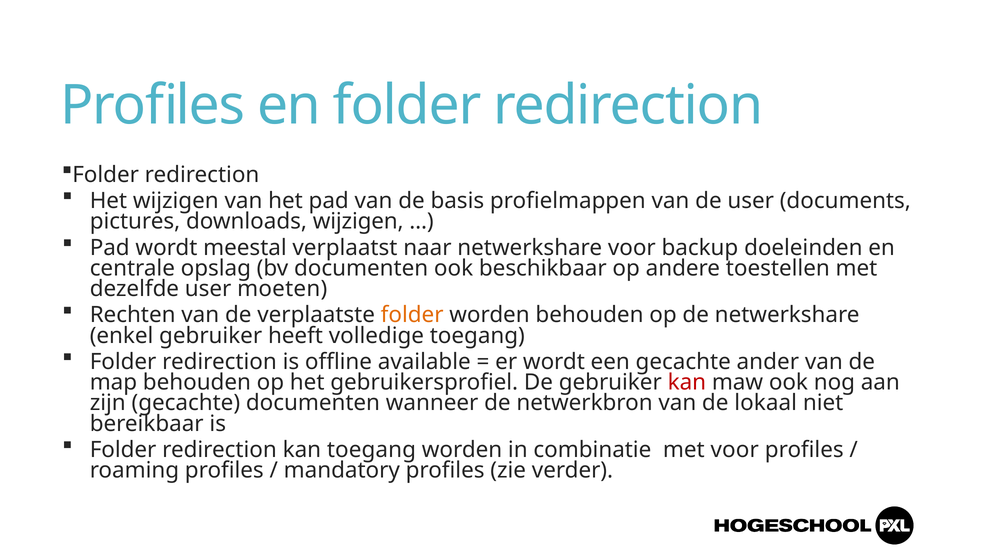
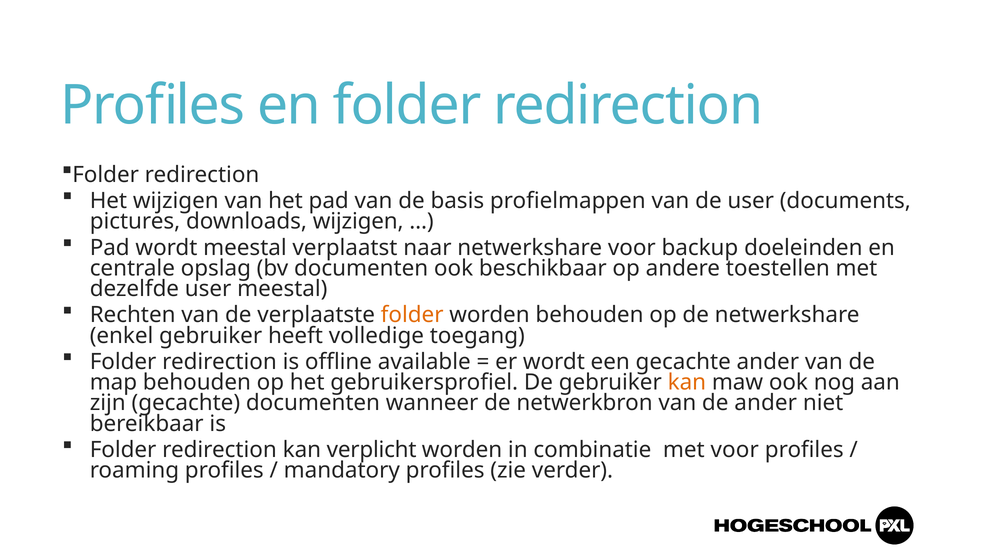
user moeten: moeten -> meestal
kan at (687, 382) colour: red -> orange
de lokaal: lokaal -> ander
kan toegang: toegang -> verplicht
